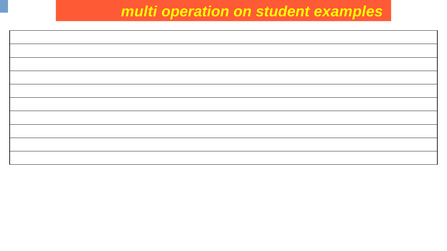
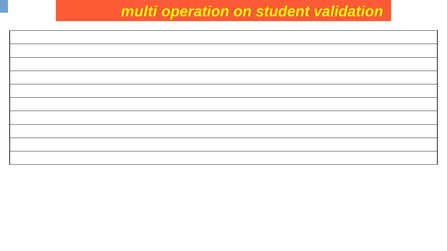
examples: examples -> validation
